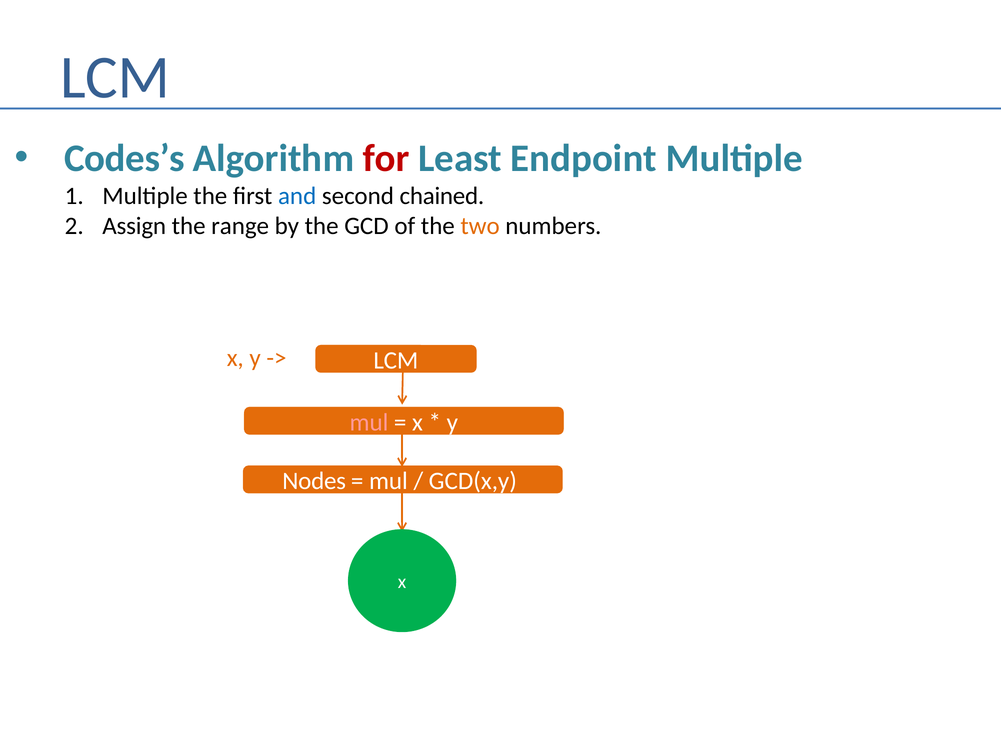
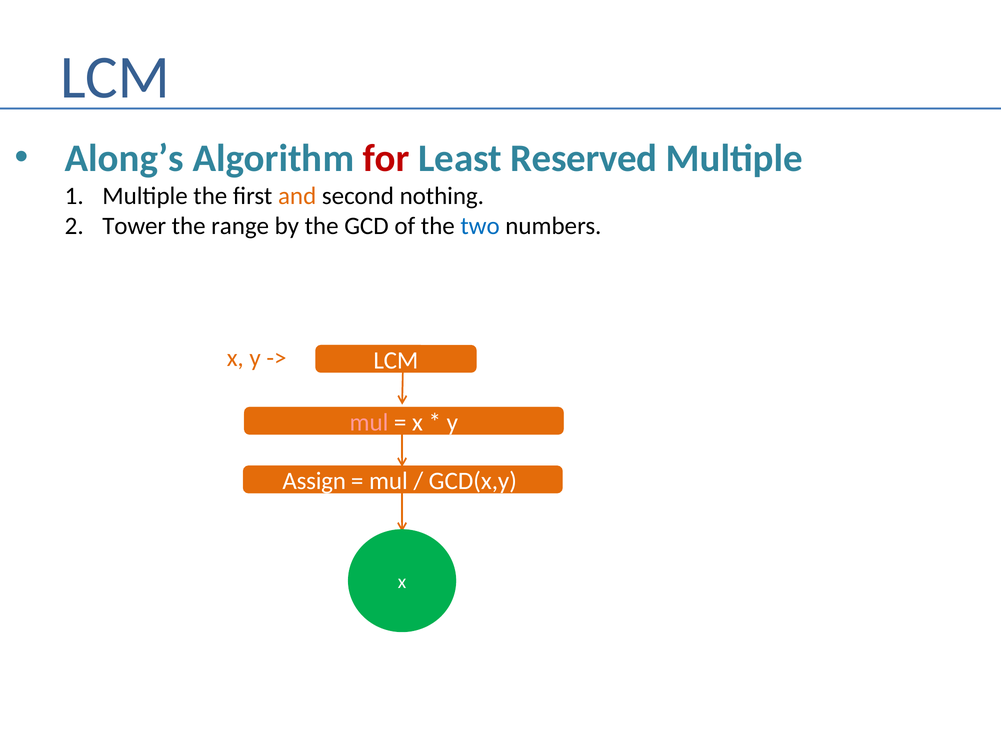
Codes’s: Codes’s -> Along’s
Endpoint: Endpoint -> Reserved
and colour: blue -> orange
chained: chained -> nothing
Assign: Assign -> Tower
two colour: orange -> blue
Nodes: Nodes -> Assign
